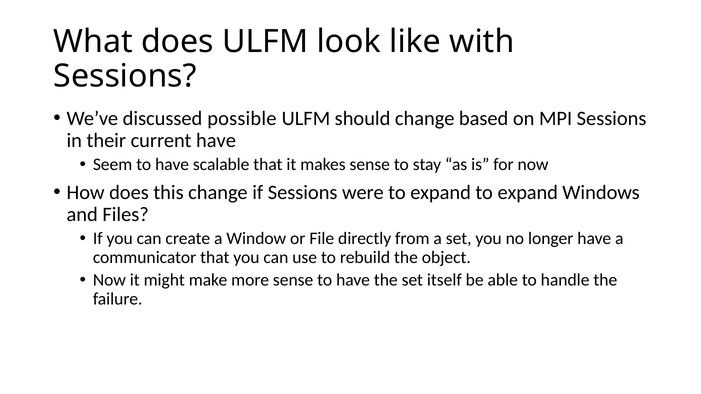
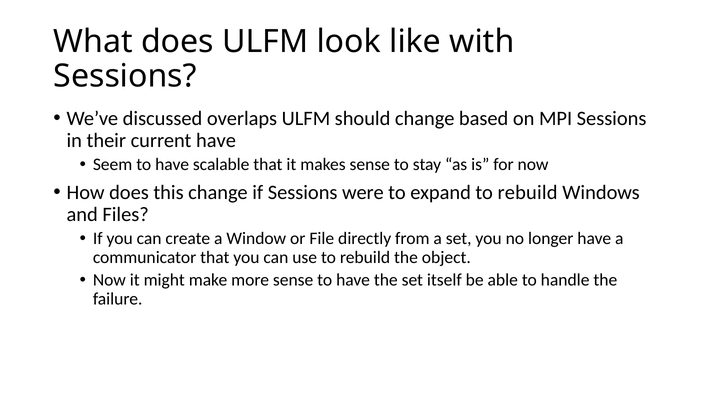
possible: possible -> overlaps
expand to expand: expand -> rebuild
